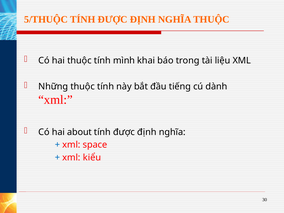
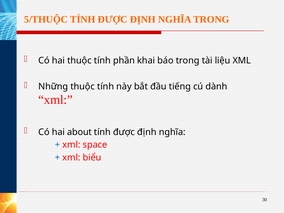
NGHĨA THUỘC: THUỘC -> TRONG
mình: mình -> phần
kiểu: kiểu -> biểu
